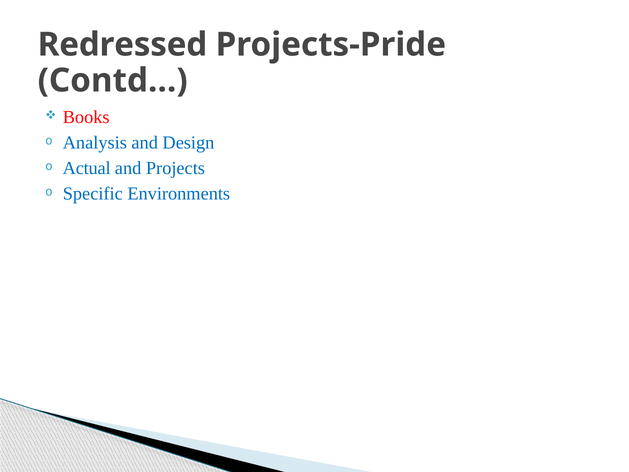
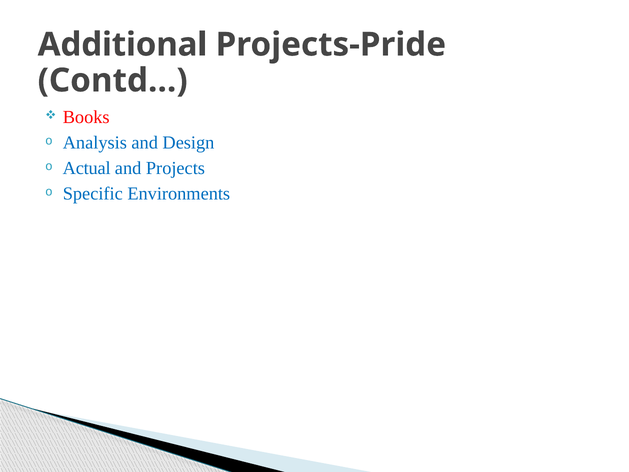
Redressed: Redressed -> Additional
